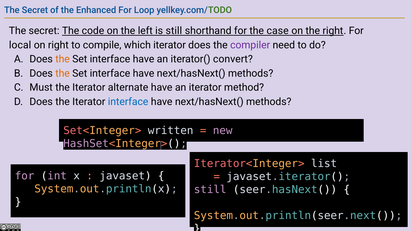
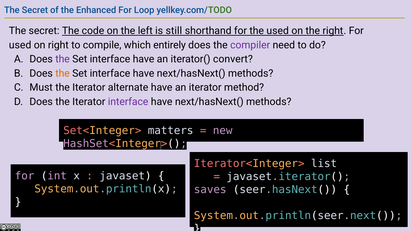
the case: case -> used
local at (20, 45): local -> used
which iterator: iterator -> entirely
the at (63, 59) colour: orange -> purple
interface at (128, 102) colour: blue -> purple
written: written -> matters
still at (210, 190): still -> saves
